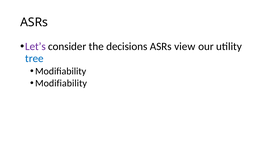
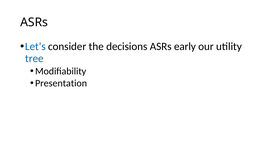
Let’s colour: purple -> blue
view: view -> early
Modifiability at (61, 83): Modifiability -> Presentation
